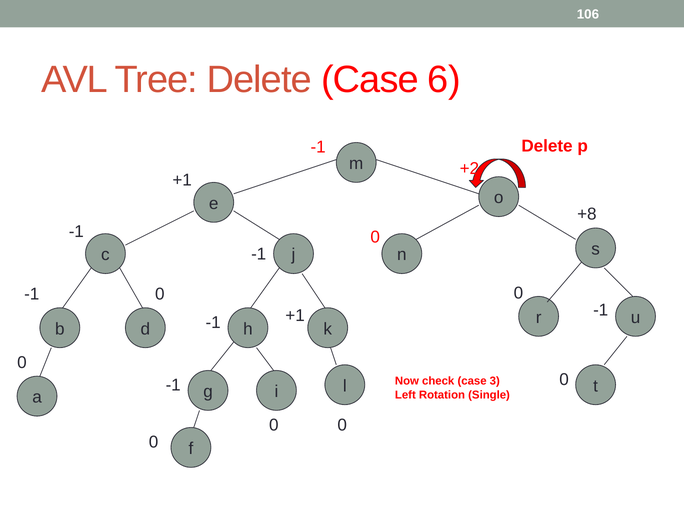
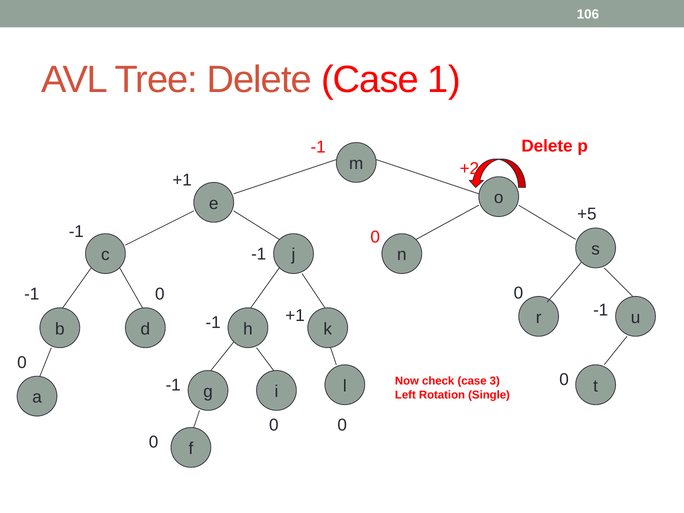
6: 6 -> 1
+8: +8 -> +5
